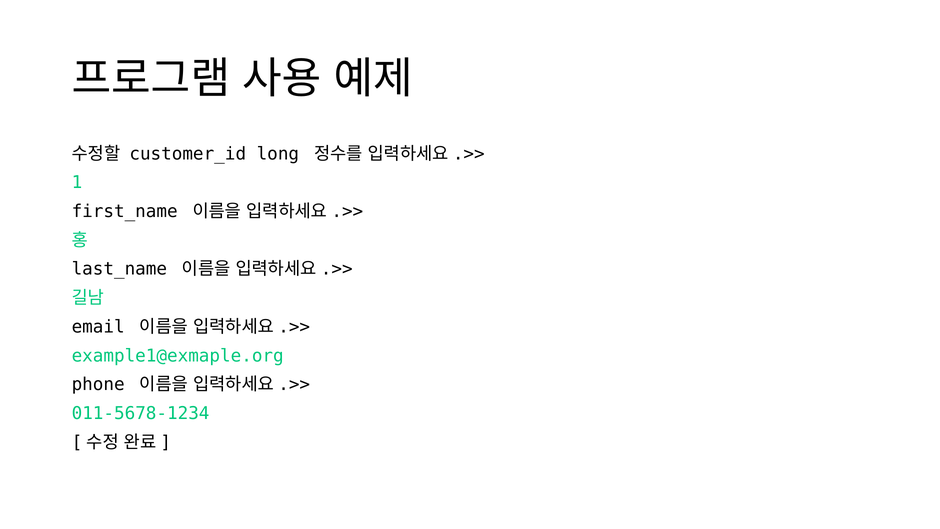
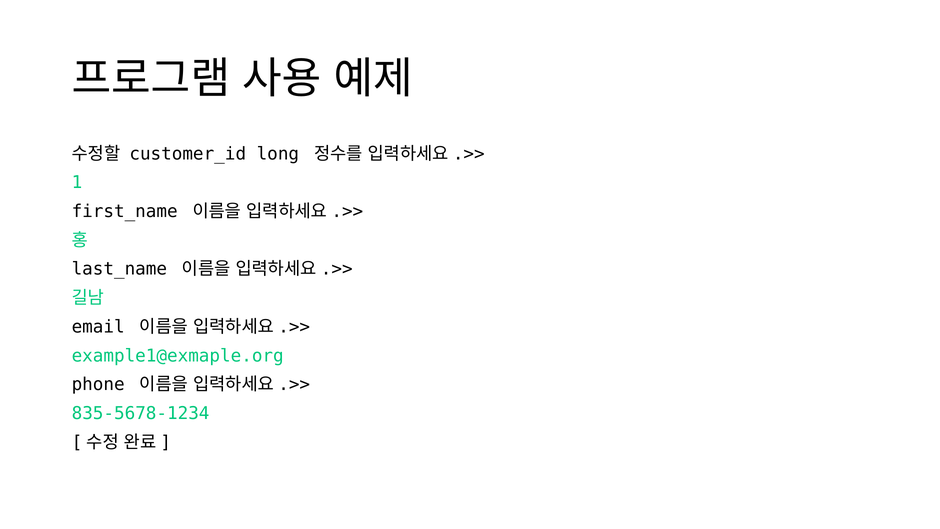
011-5678-1234: 011-5678-1234 -> 835-5678-1234
